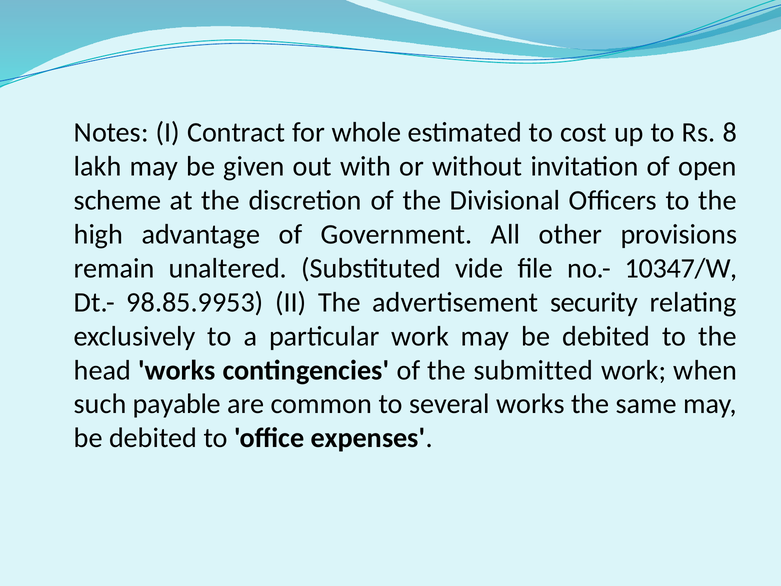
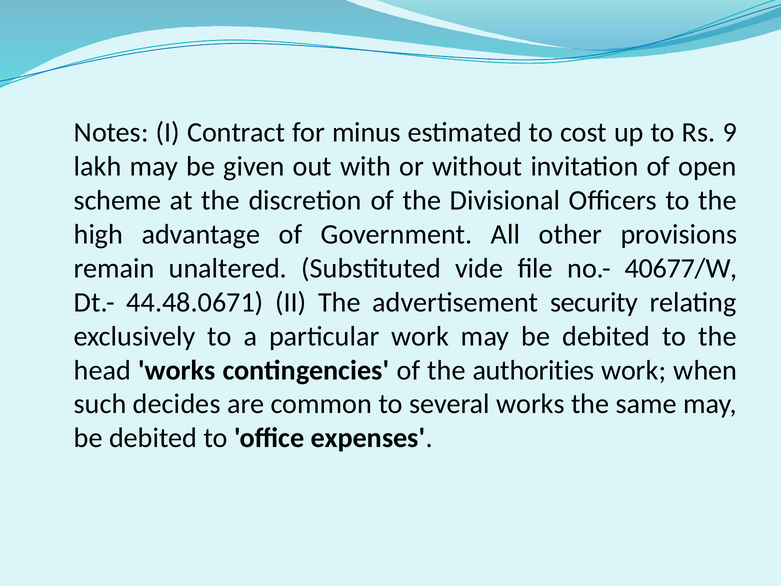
whole: whole -> minus
8: 8 -> 9
10347/W: 10347/W -> 40677/W
98.85.9953: 98.85.9953 -> 44.48.0671
submitted: submitted -> authorities
payable: payable -> decides
